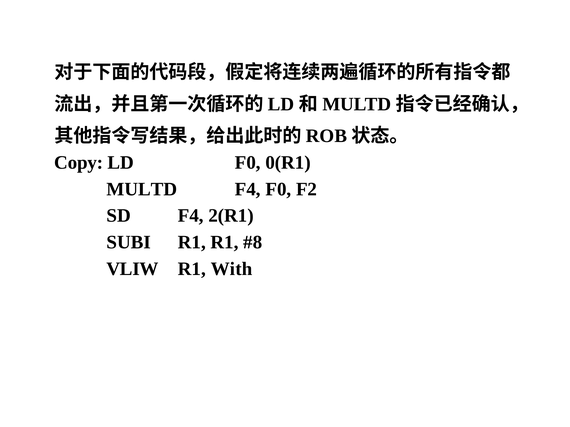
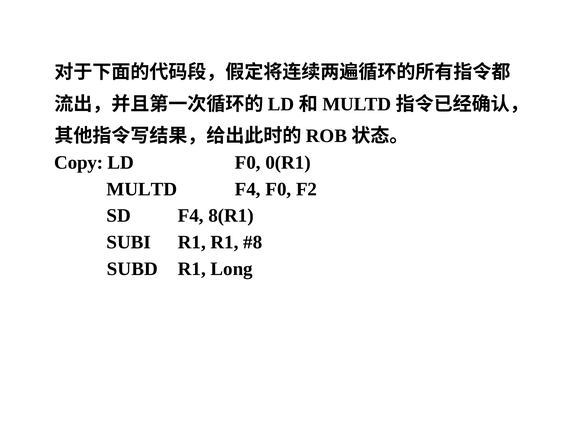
2(R1: 2(R1 -> 8(R1
VLIW: VLIW -> SUBD
With: With -> Long
